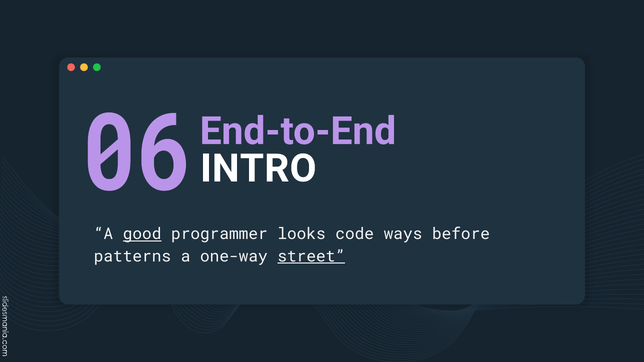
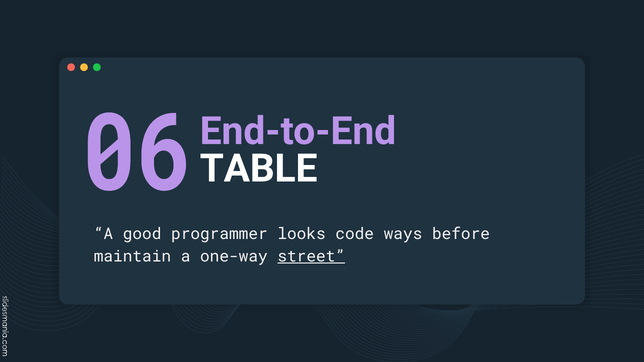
INTRO: INTRO -> TABLE
good underline: present -> none
patterns: patterns -> maintain
